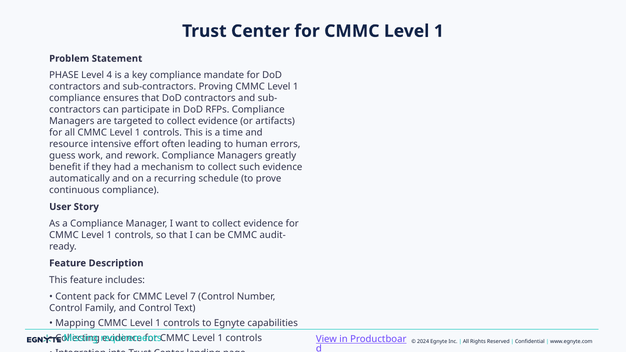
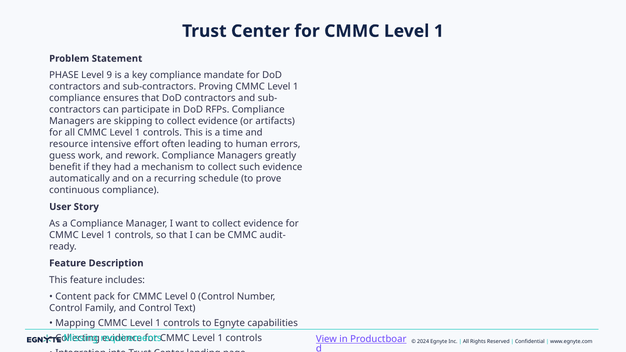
4: 4 -> 9
targeted: targeted -> skipping
7: 7 -> 0
